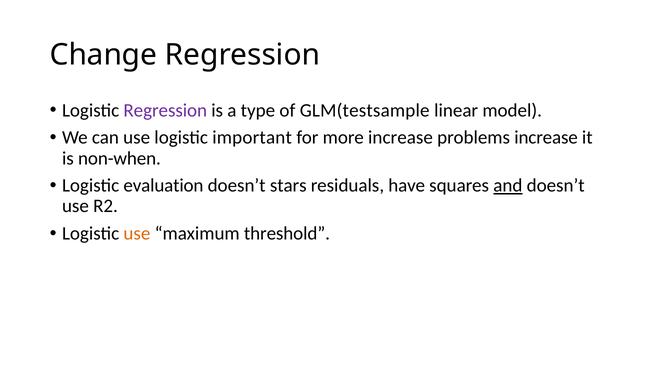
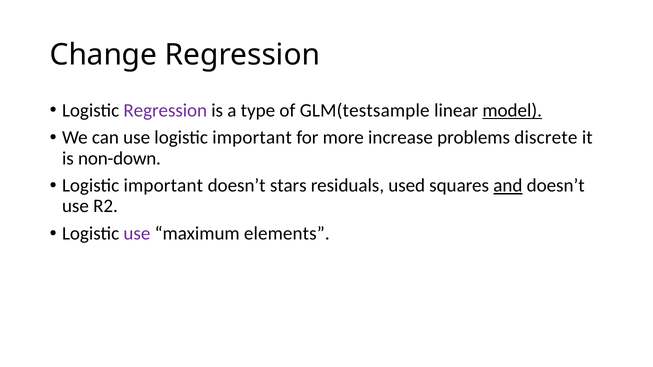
model underline: none -> present
problems increase: increase -> discrete
non-when: non-when -> non-down
evaluation at (163, 186): evaluation -> important
have: have -> used
use at (137, 234) colour: orange -> purple
threshold: threshold -> elements
